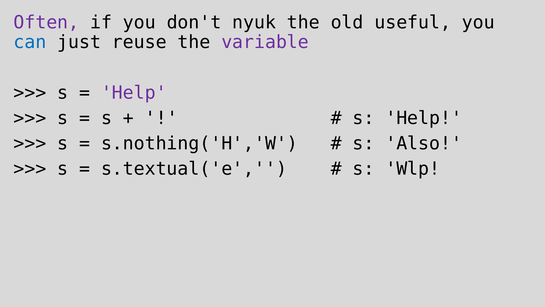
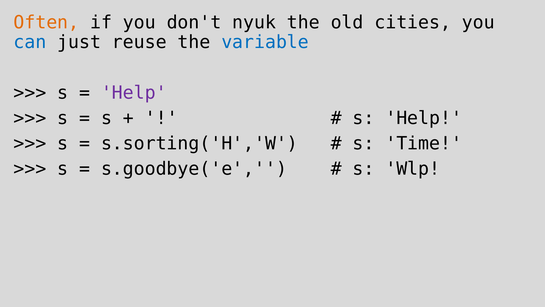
Often colour: purple -> orange
useful: useful -> cities
variable colour: purple -> blue
s.nothing('H','W: s.nothing('H','W -> s.sorting('H','W
Also: Also -> Time
s.textual('e: s.textual('e -> s.goodbye('e
